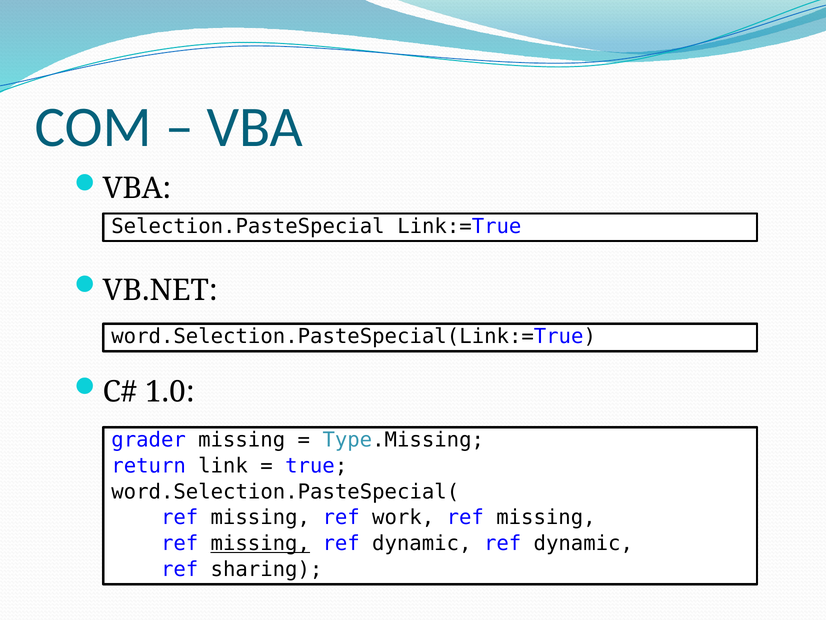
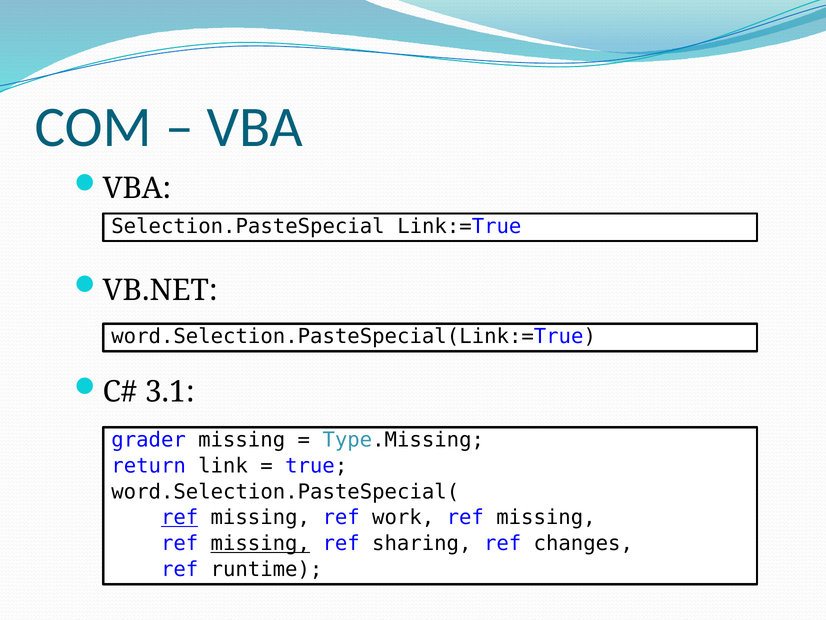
1.0: 1.0 -> 3.1
ref at (180, 517) underline: none -> present
dynamic at (422, 543): dynamic -> sharing
dynamic at (583, 543): dynamic -> changes
sharing: sharing -> runtime
